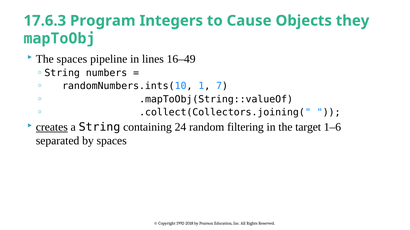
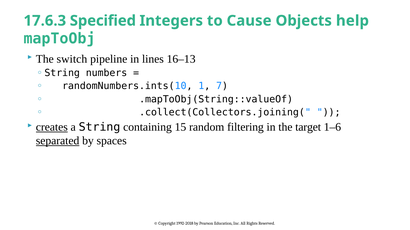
Program: Program -> Specified
they: they -> help
The spaces: spaces -> switch
16–49: 16–49 -> 16–13
24: 24 -> 15
separated underline: none -> present
